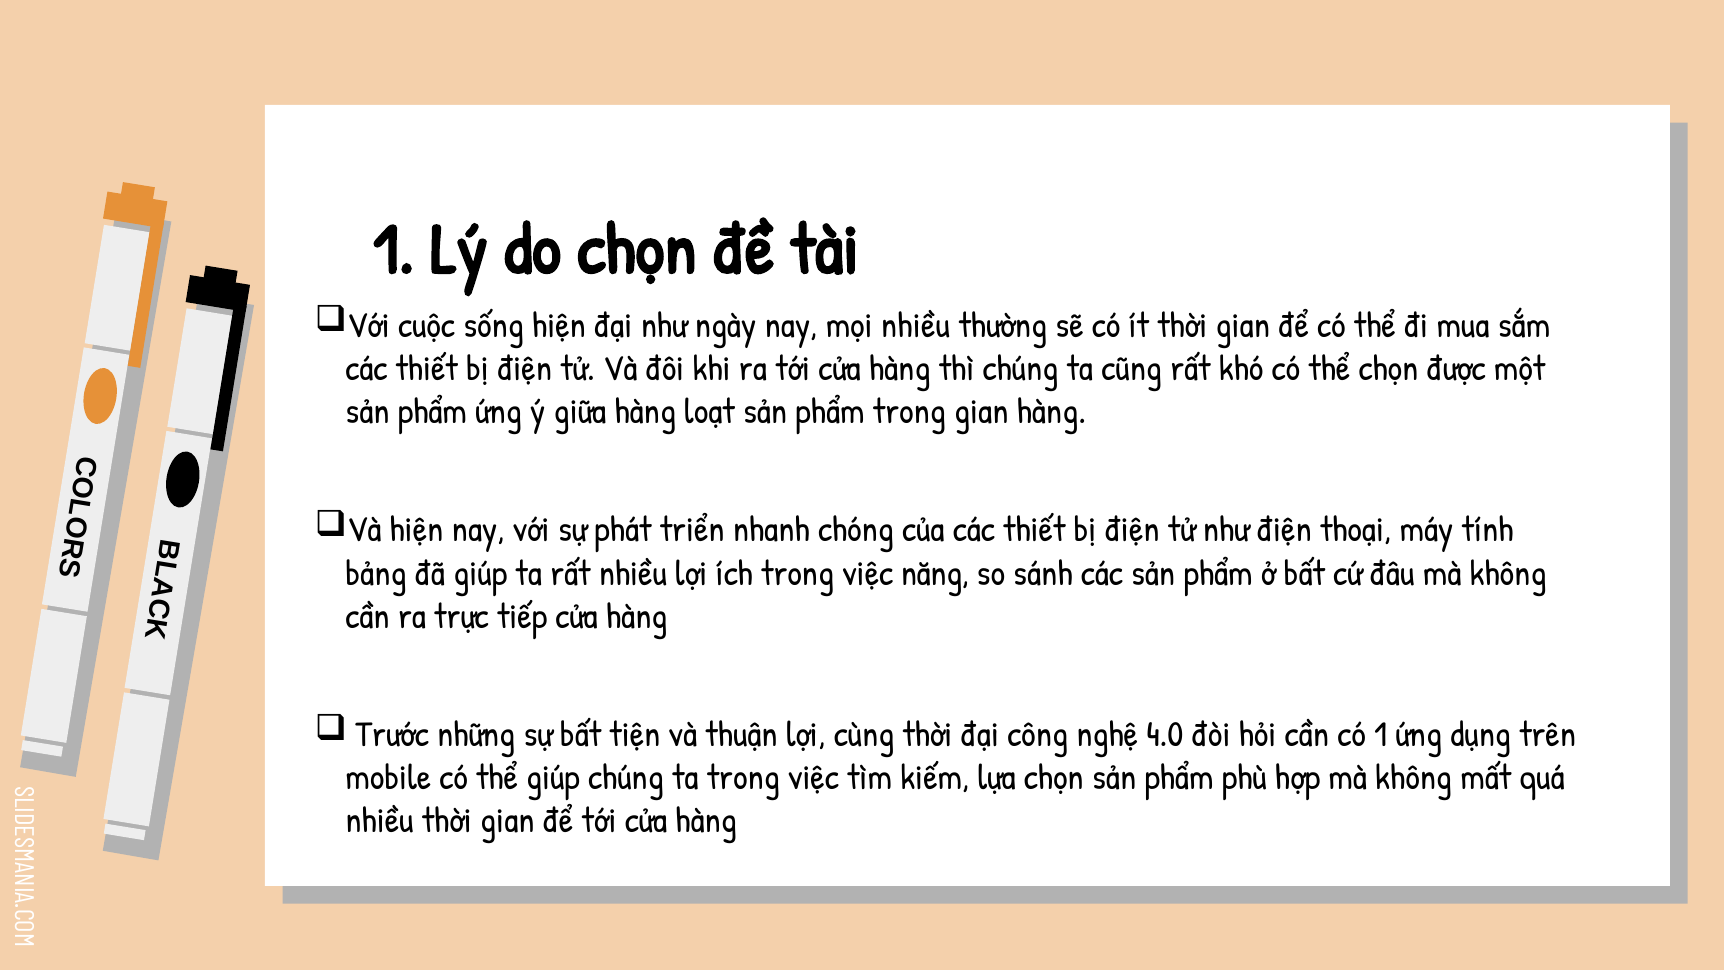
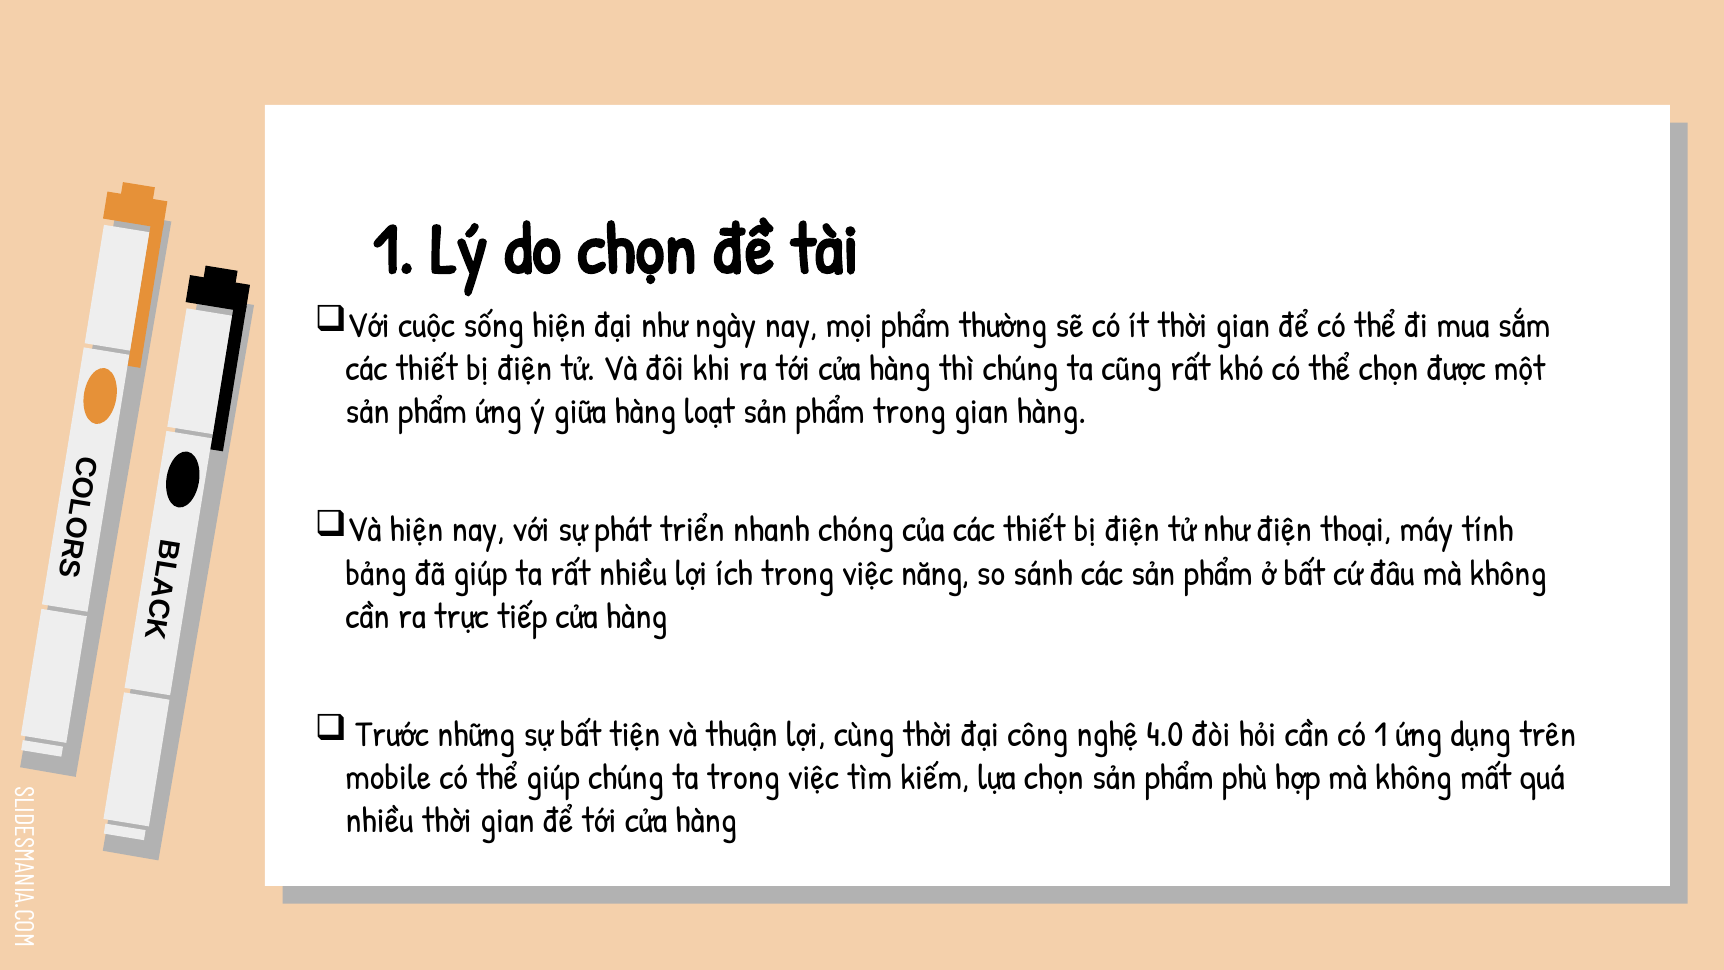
mọi nhiều: nhiều -> phẩm
